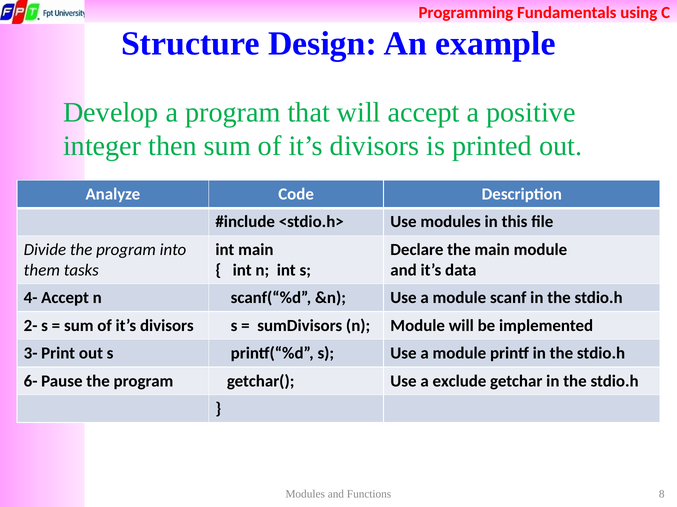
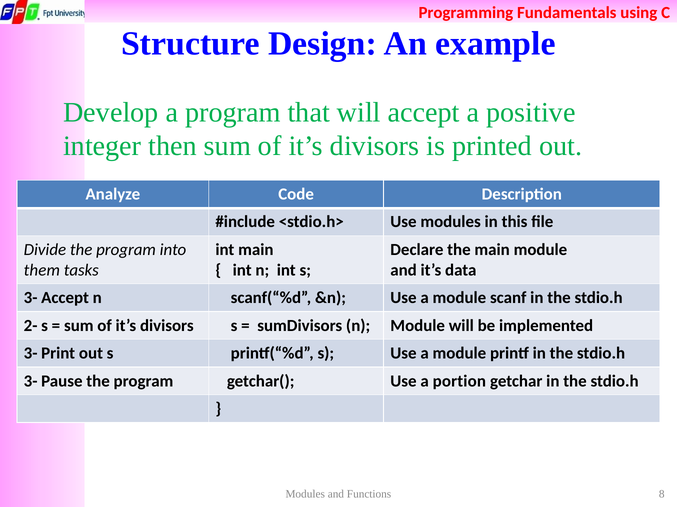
4- at (31, 298): 4- -> 3-
6- at (31, 382): 6- -> 3-
exclude: exclude -> portion
